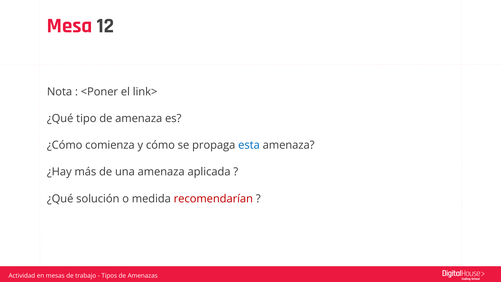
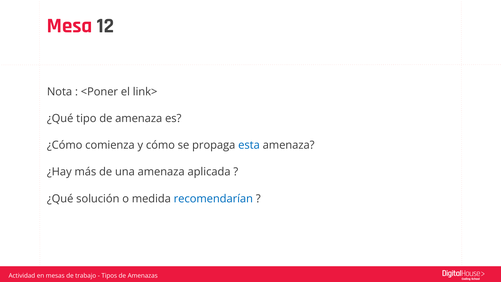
recomendarían colour: red -> blue
